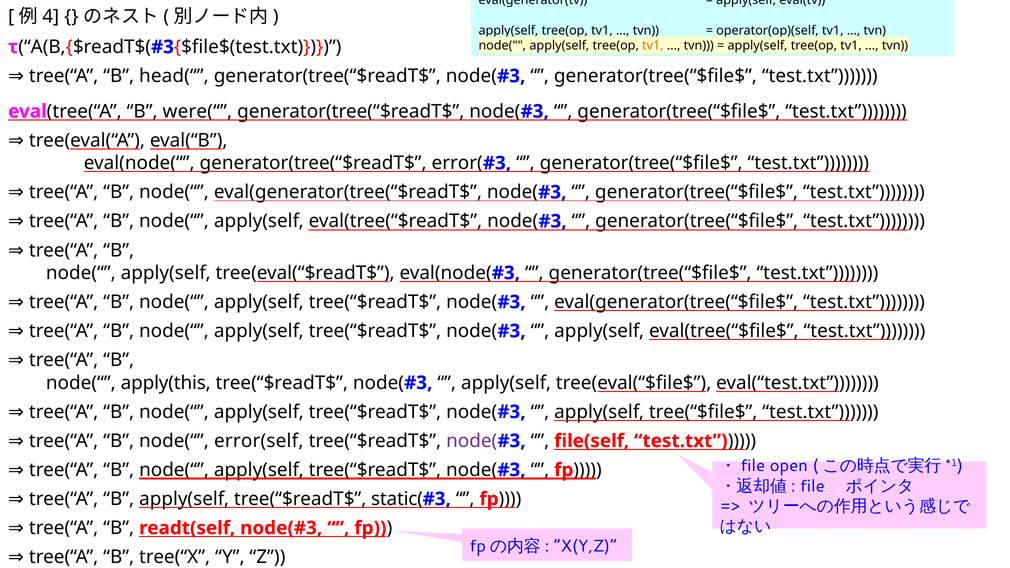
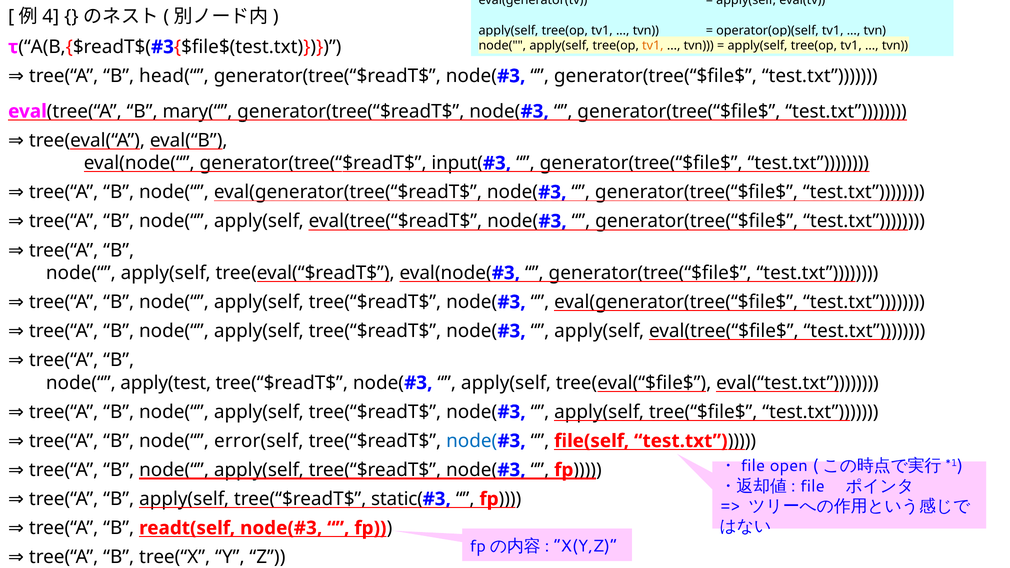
were(“: were(“ -> mary(“
error(: error( -> input(
apply(this: apply(this -> apply(test
node( at (472, 441) colour: purple -> blue
